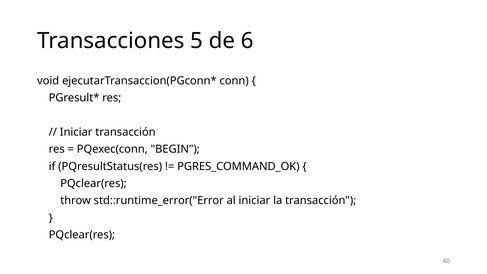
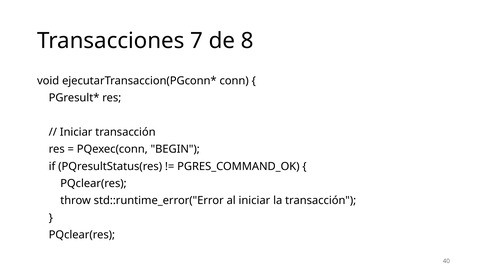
5: 5 -> 7
6: 6 -> 8
